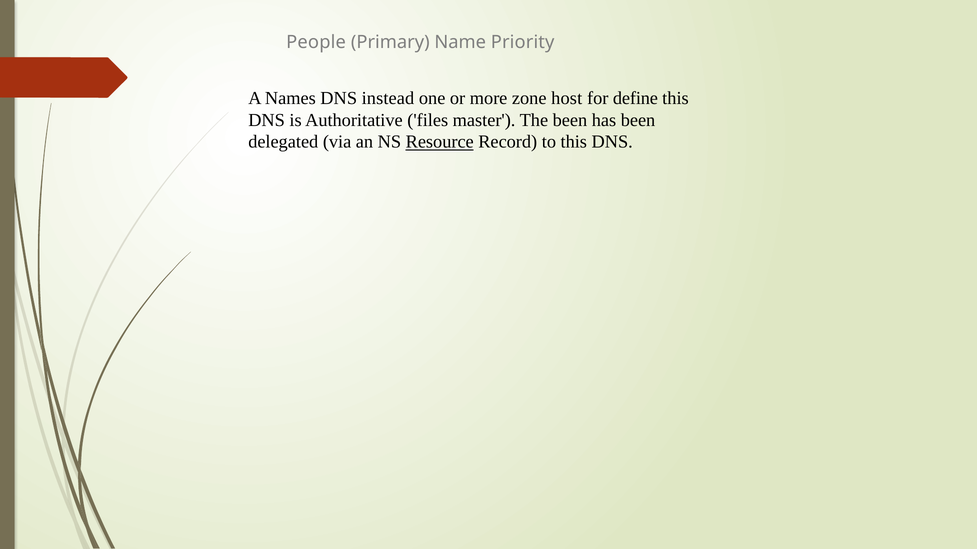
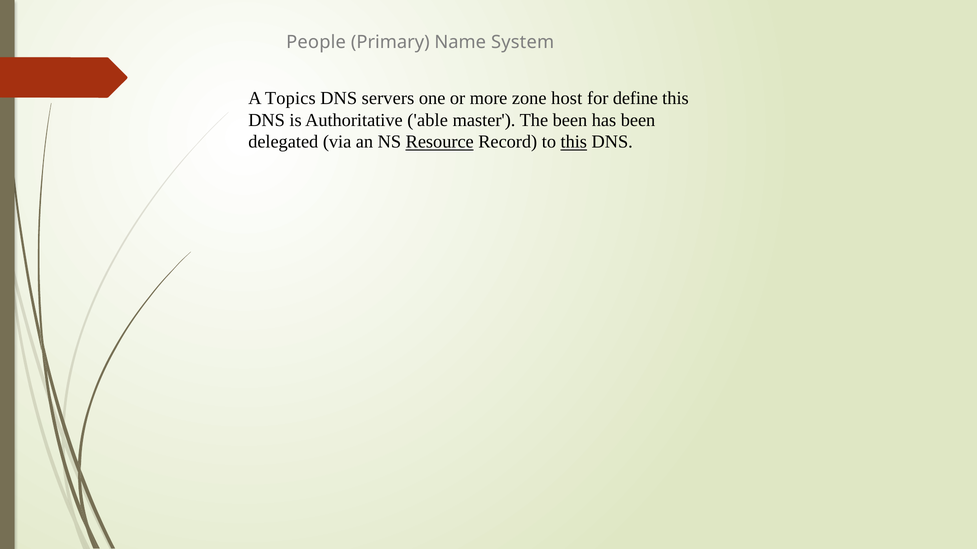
Priority: Priority -> System
Names: Names -> Topics
instead: instead -> servers
files: files -> able
this at (574, 142) underline: none -> present
